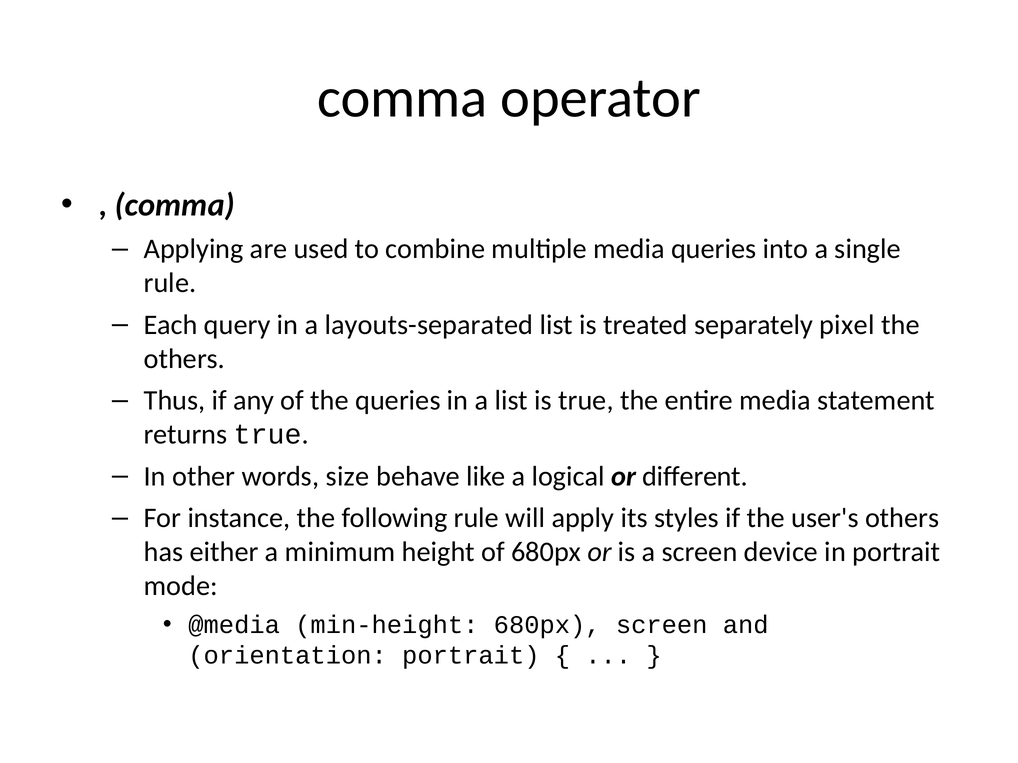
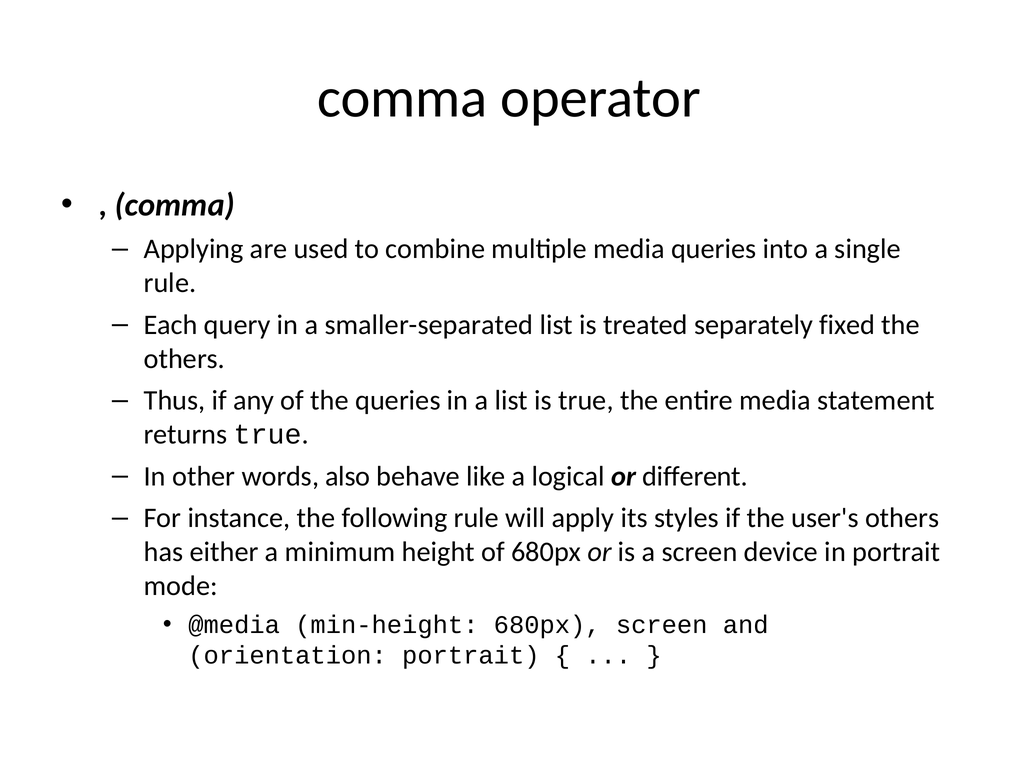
layouts-separated: layouts-separated -> smaller-separated
pixel: pixel -> fixed
size: size -> also
